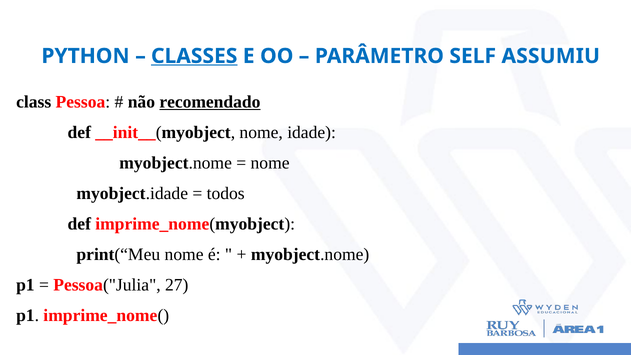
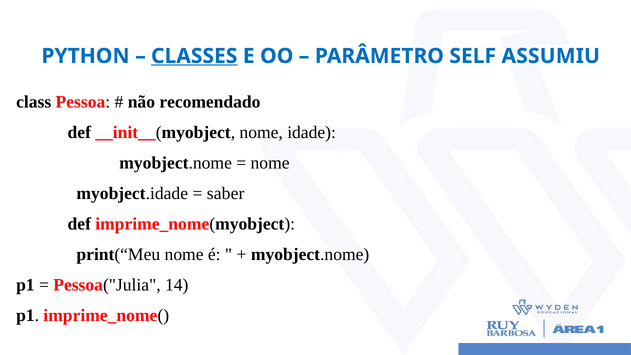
recomendado underline: present -> none
todos: todos -> saber
27: 27 -> 14
